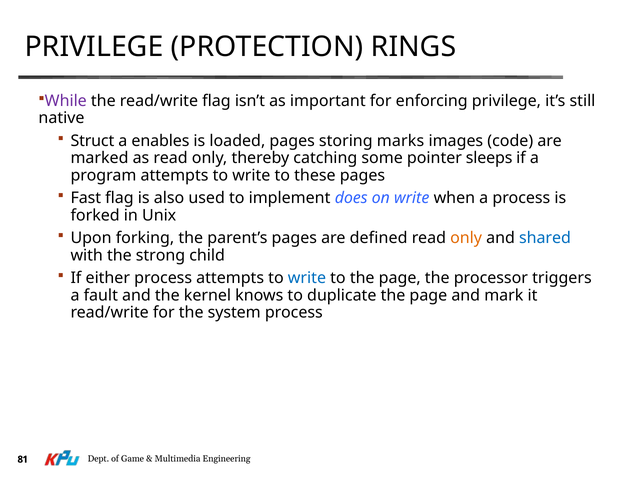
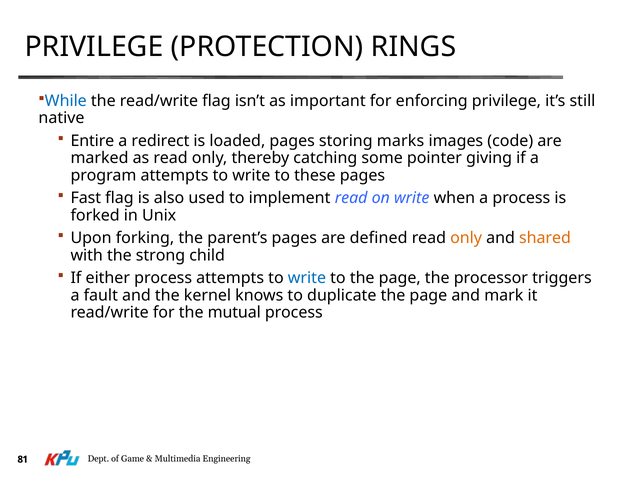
While colour: purple -> blue
Struct: Struct -> Entire
enables: enables -> redirect
sleeps: sleeps -> giving
implement does: does -> read
shared colour: blue -> orange
system: system -> mutual
